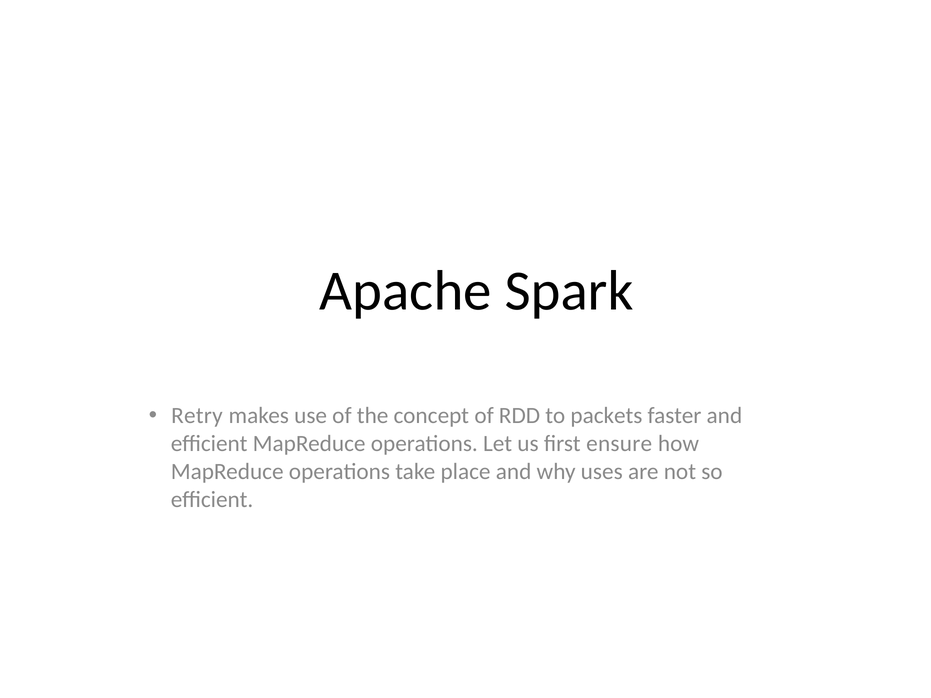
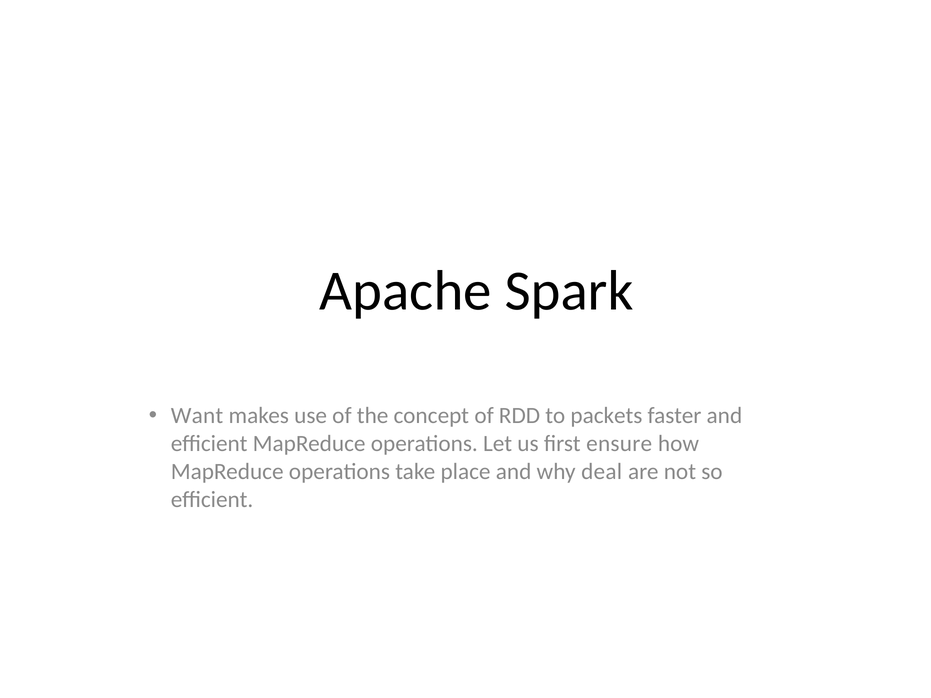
Retry: Retry -> Want
uses: uses -> deal
